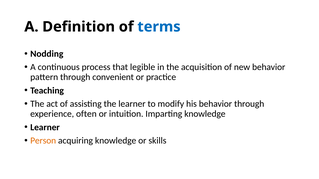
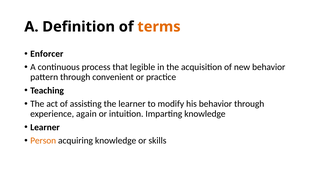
terms colour: blue -> orange
Nodding: Nodding -> Enforcer
often: often -> again
